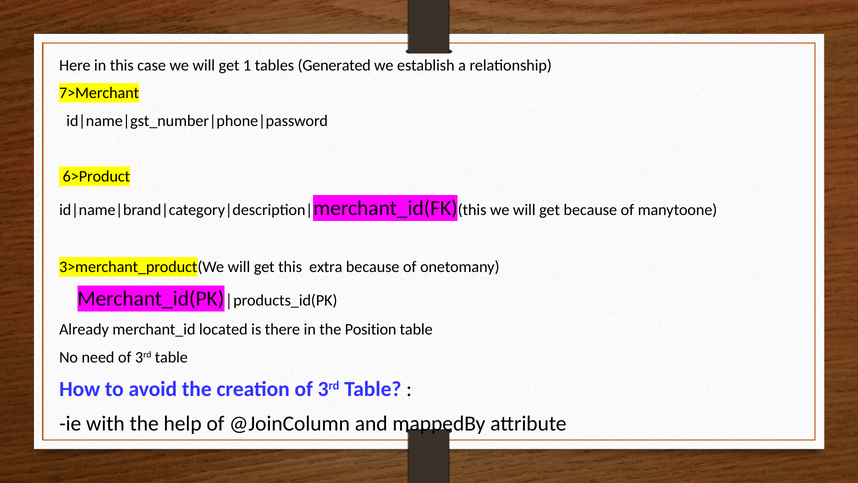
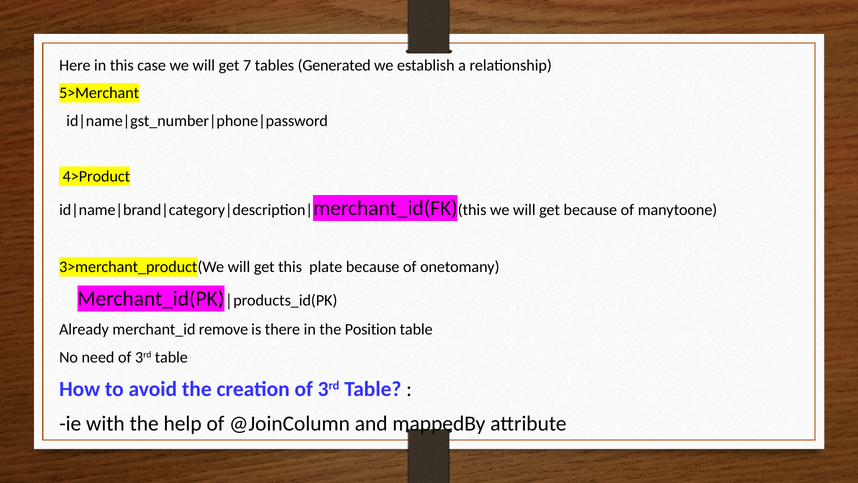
1: 1 -> 7
7>Merchant: 7>Merchant -> 5>Merchant
6>Product: 6>Product -> 4>Product
extra: extra -> plate
located: located -> remove
